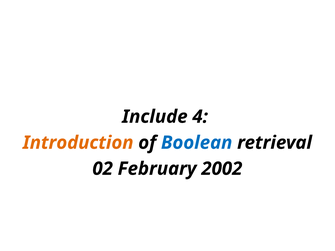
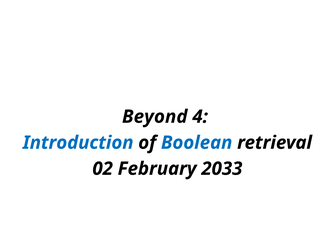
Include: Include -> Beyond
Introduction colour: orange -> blue
2002: 2002 -> 2033
